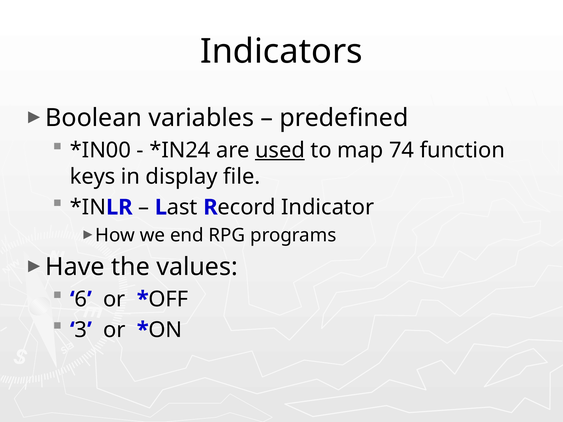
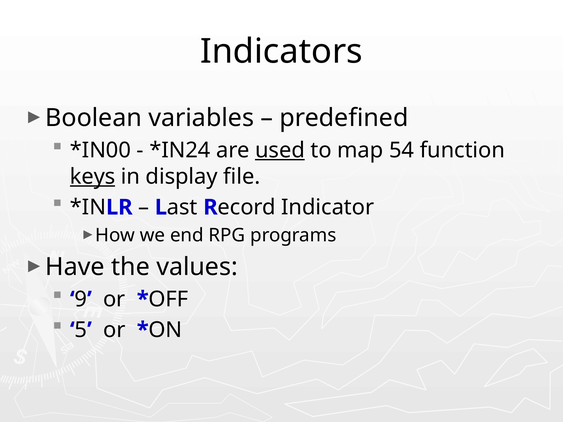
74: 74 -> 54
keys underline: none -> present
6: 6 -> 9
3: 3 -> 5
